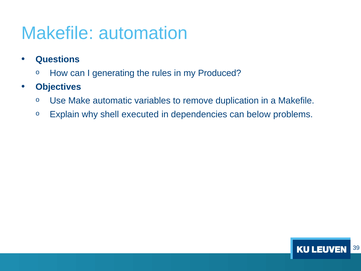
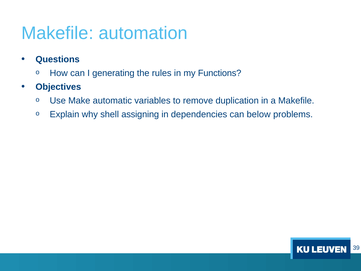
Produced: Produced -> Functions
executed: executed -> assigning
